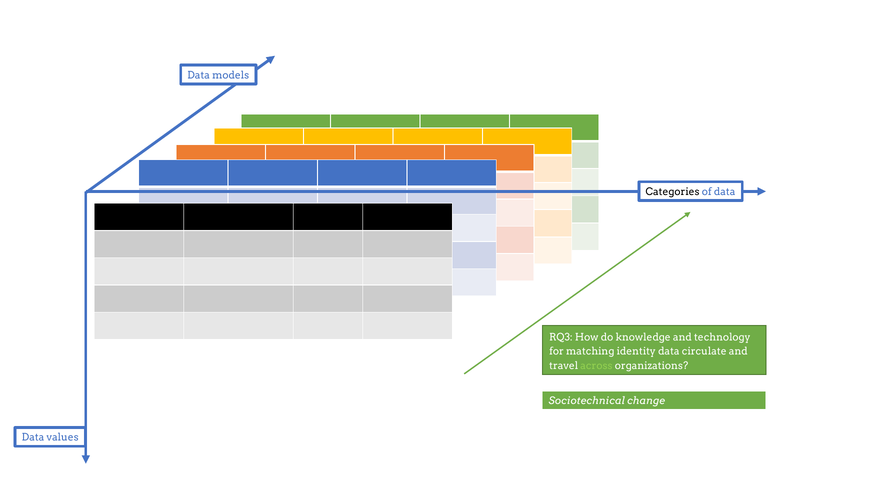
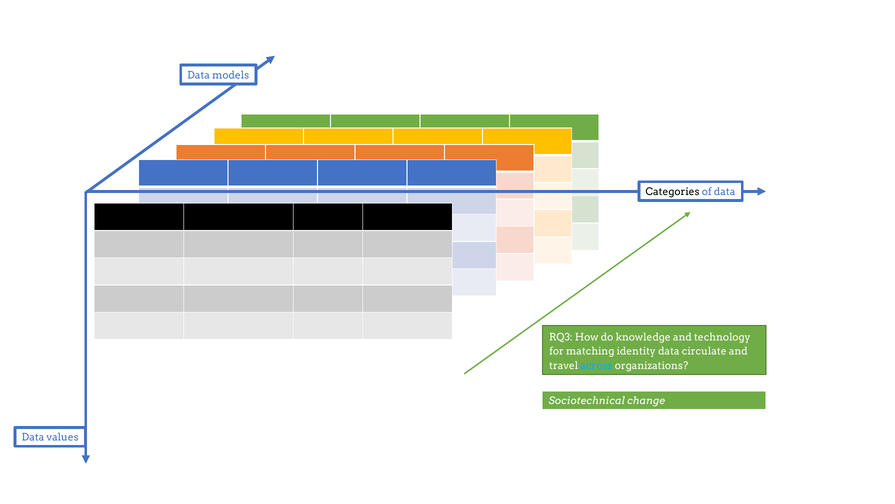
across colour: light green -> light blue
